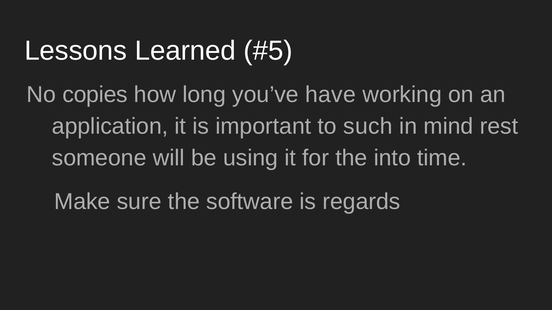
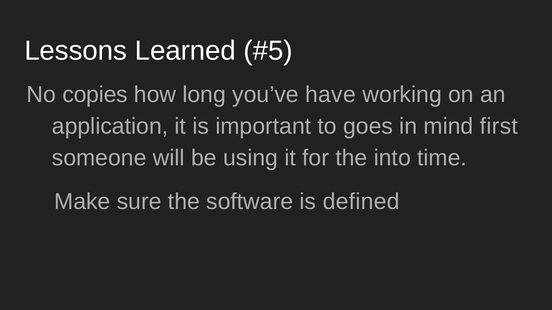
such: such -> goes
rest: rest -> first
regards: regards -> defined
